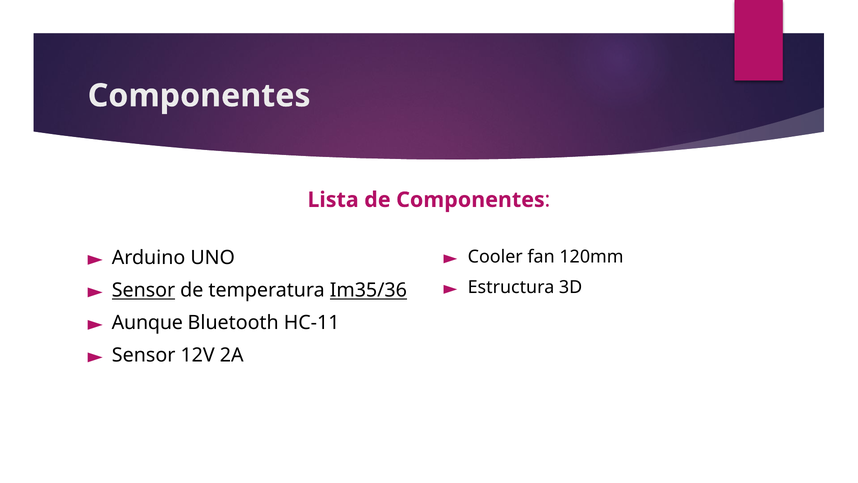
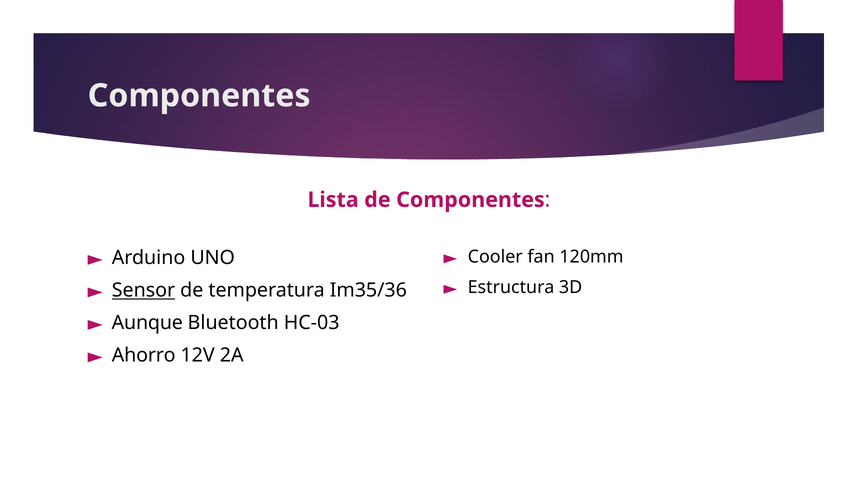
Im35/36 underline: present -> none
HC-11: HC-11 -> HC-03
Sensor at (144, 355): Sensor -> Ahorro
